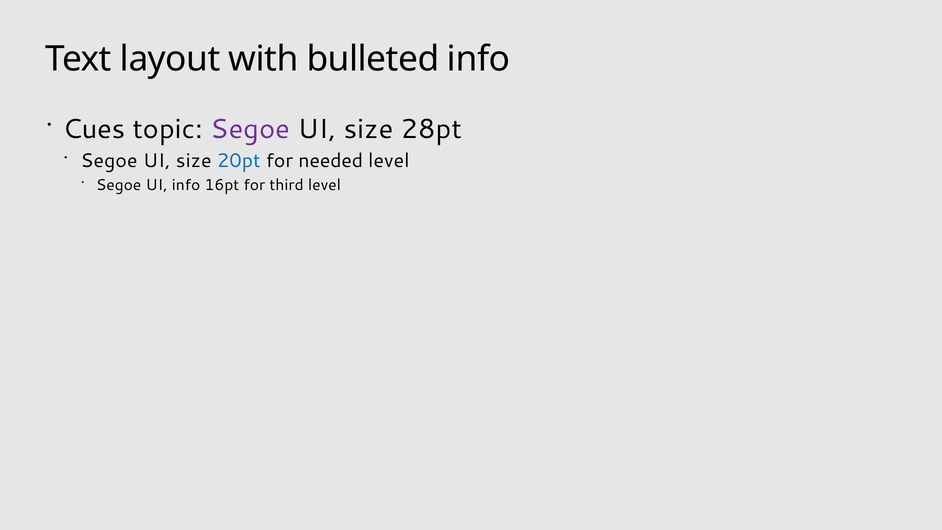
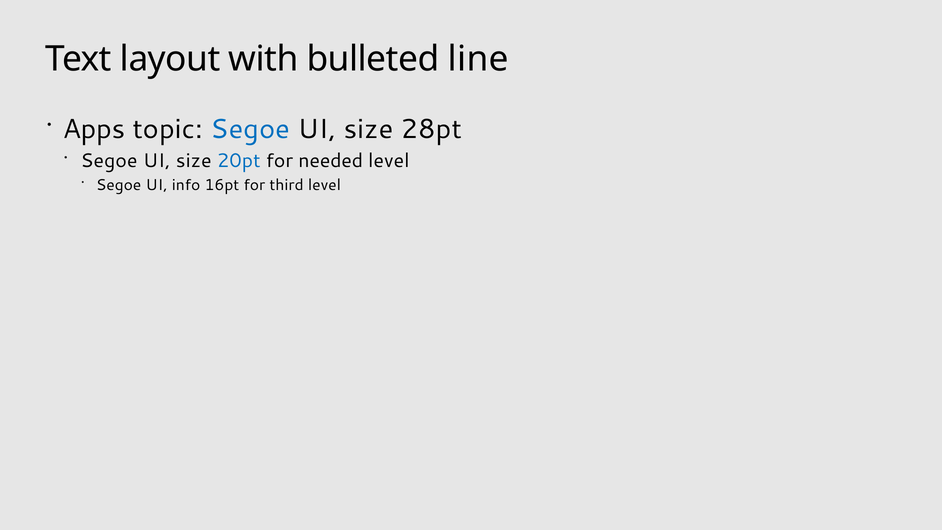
bulleted info: info -> line
Cues: Cues -> Apps
Segoe at (250, 129) colour: purple -> blue
